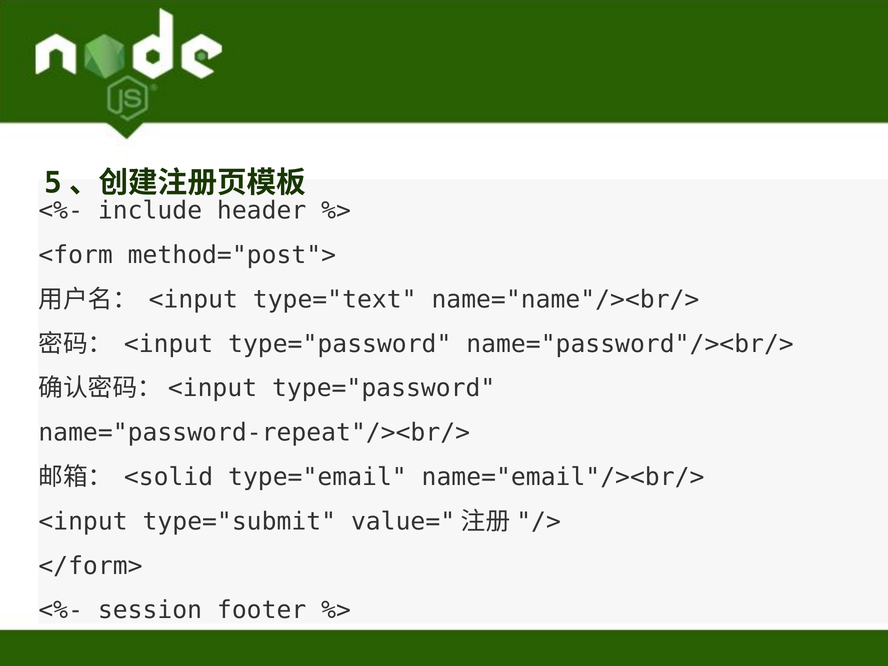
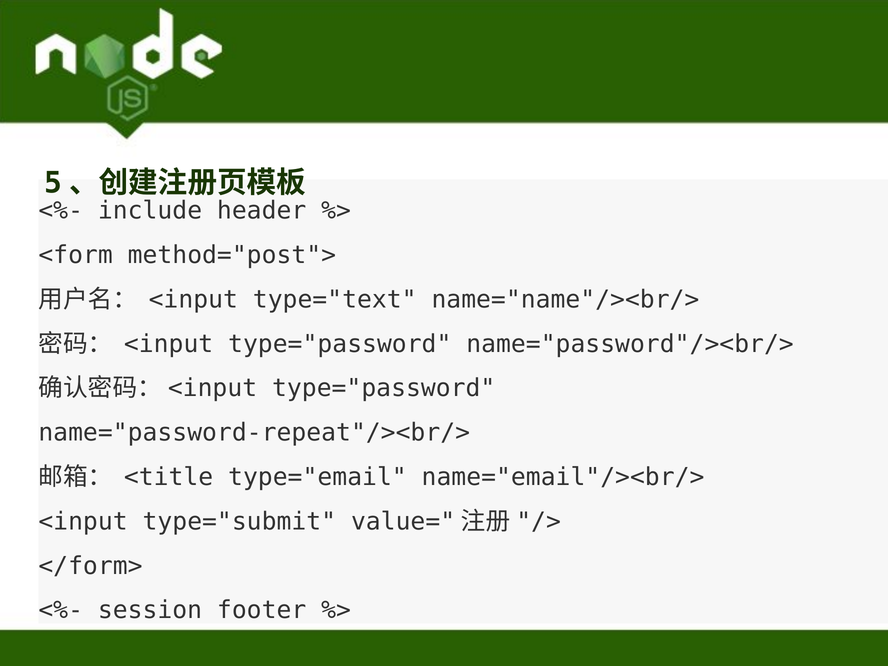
<solid: <solid -> <title
